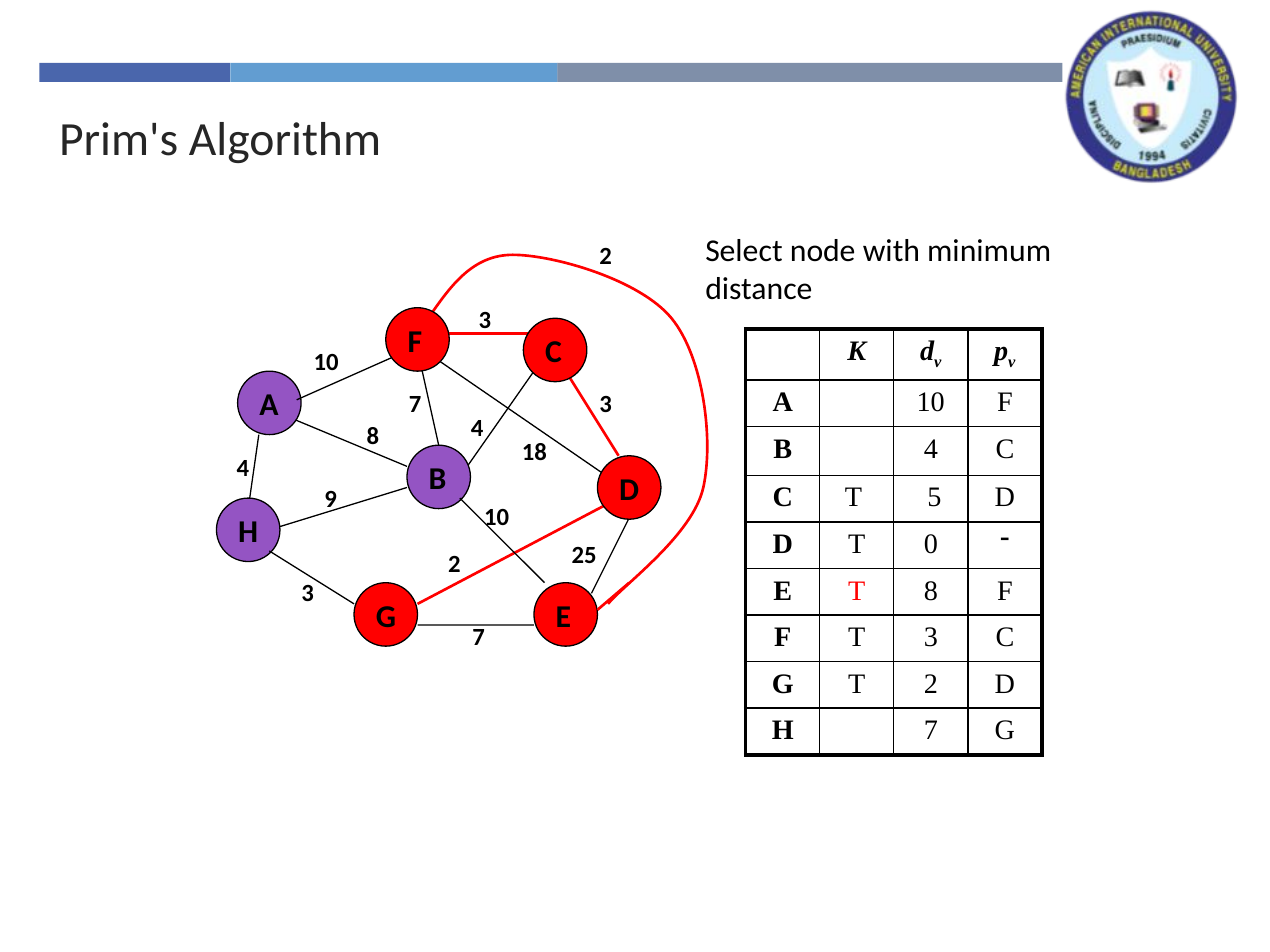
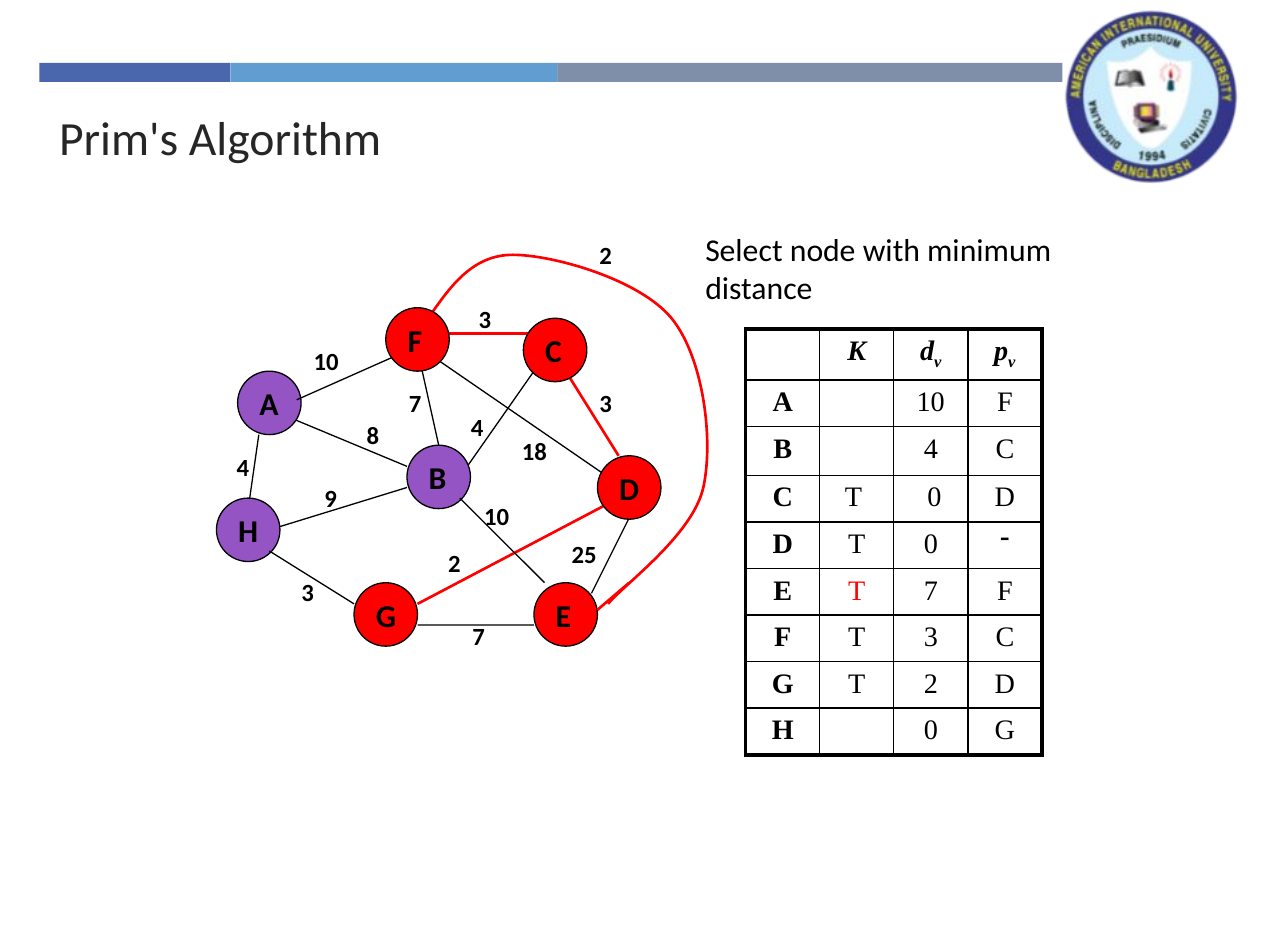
C T 5: 5 -> 0
T 8: 8 -> 7
H 7: 7 -> 0
